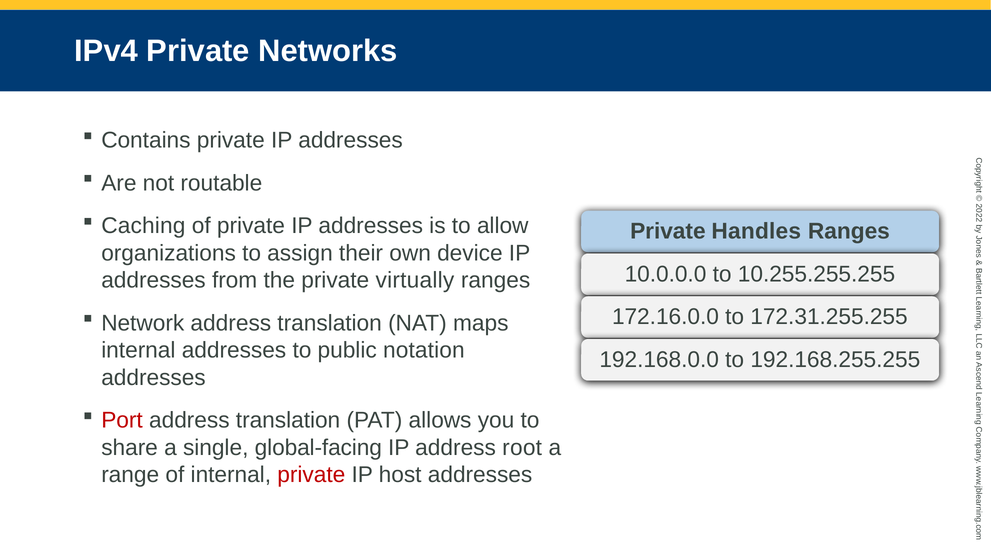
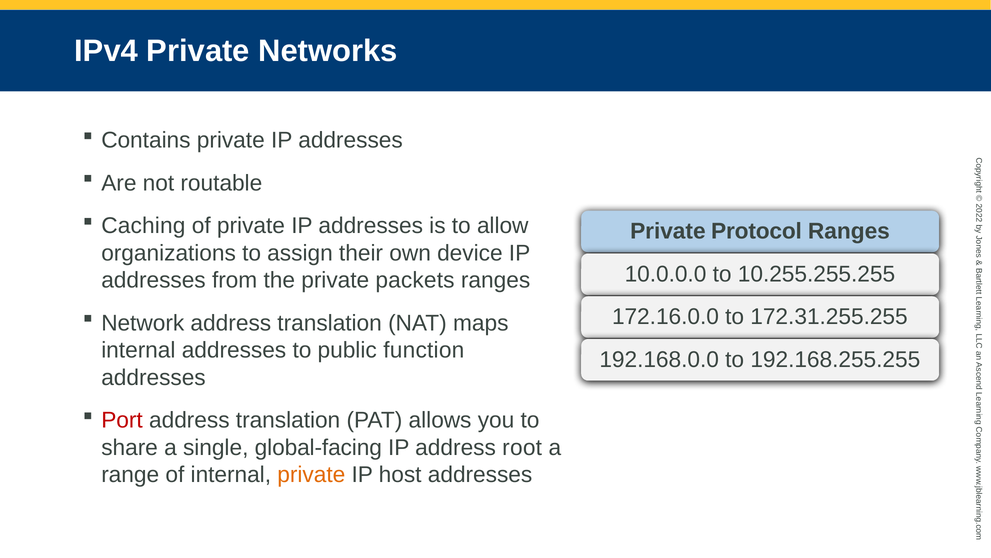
Handles: Handles -> Protocol
virtually: virtually -> packets
notation: notation -> function
private at (311, 474) colour: red -> orange
